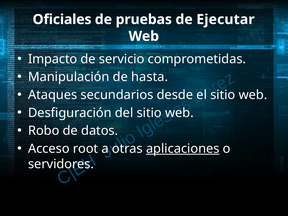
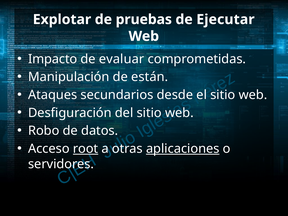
Oficiales: Oficiales -> Explotar
servicio: servicio -> evaluar
hasta: hasta -> están
root underline: none -> present
